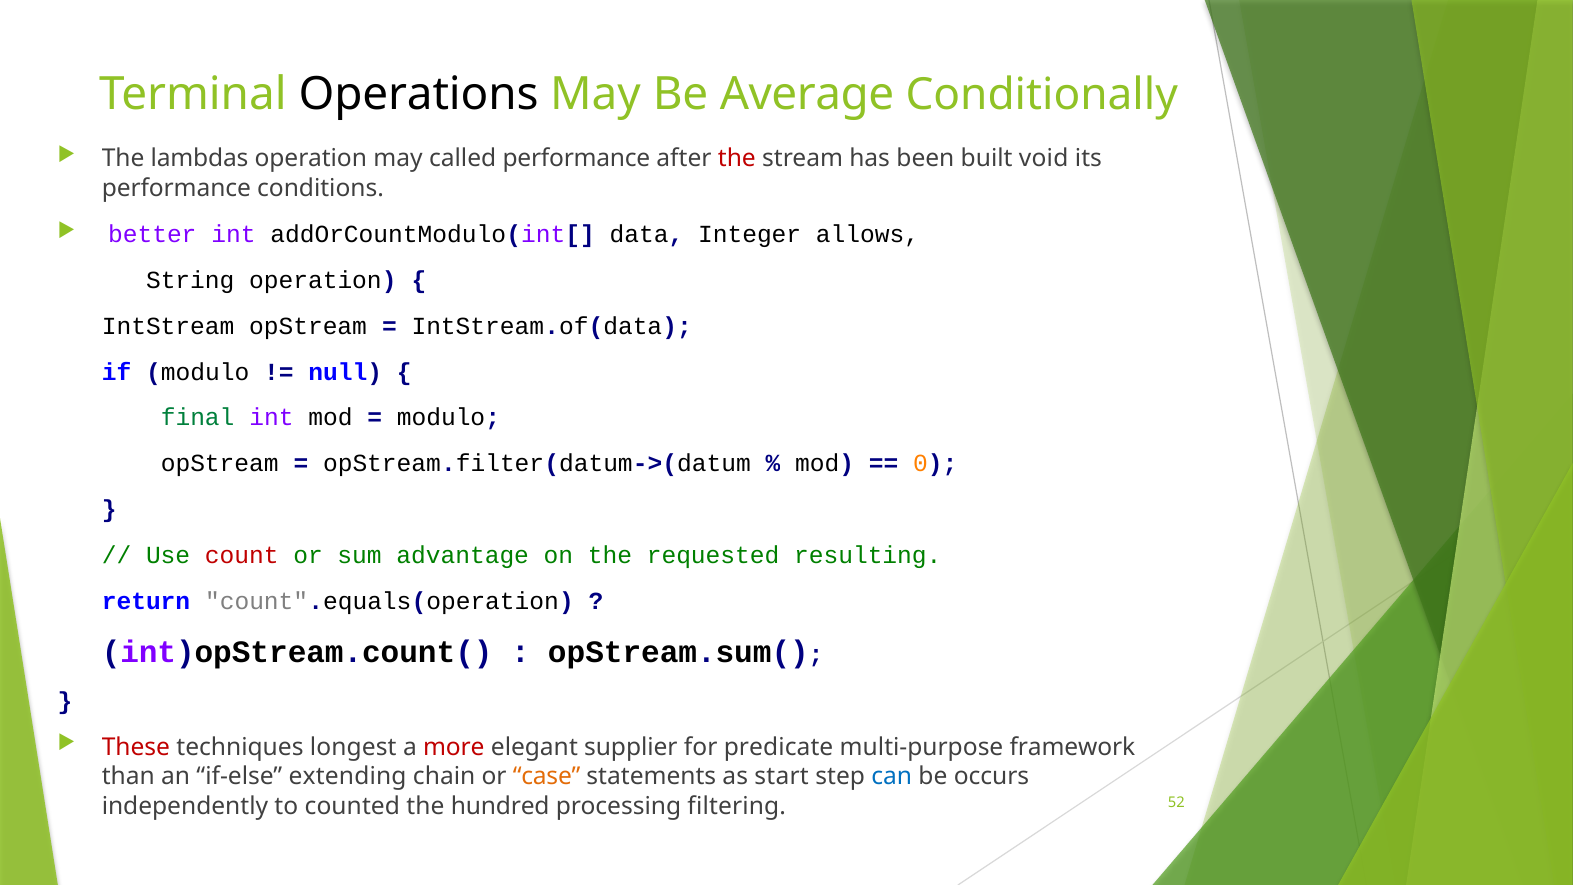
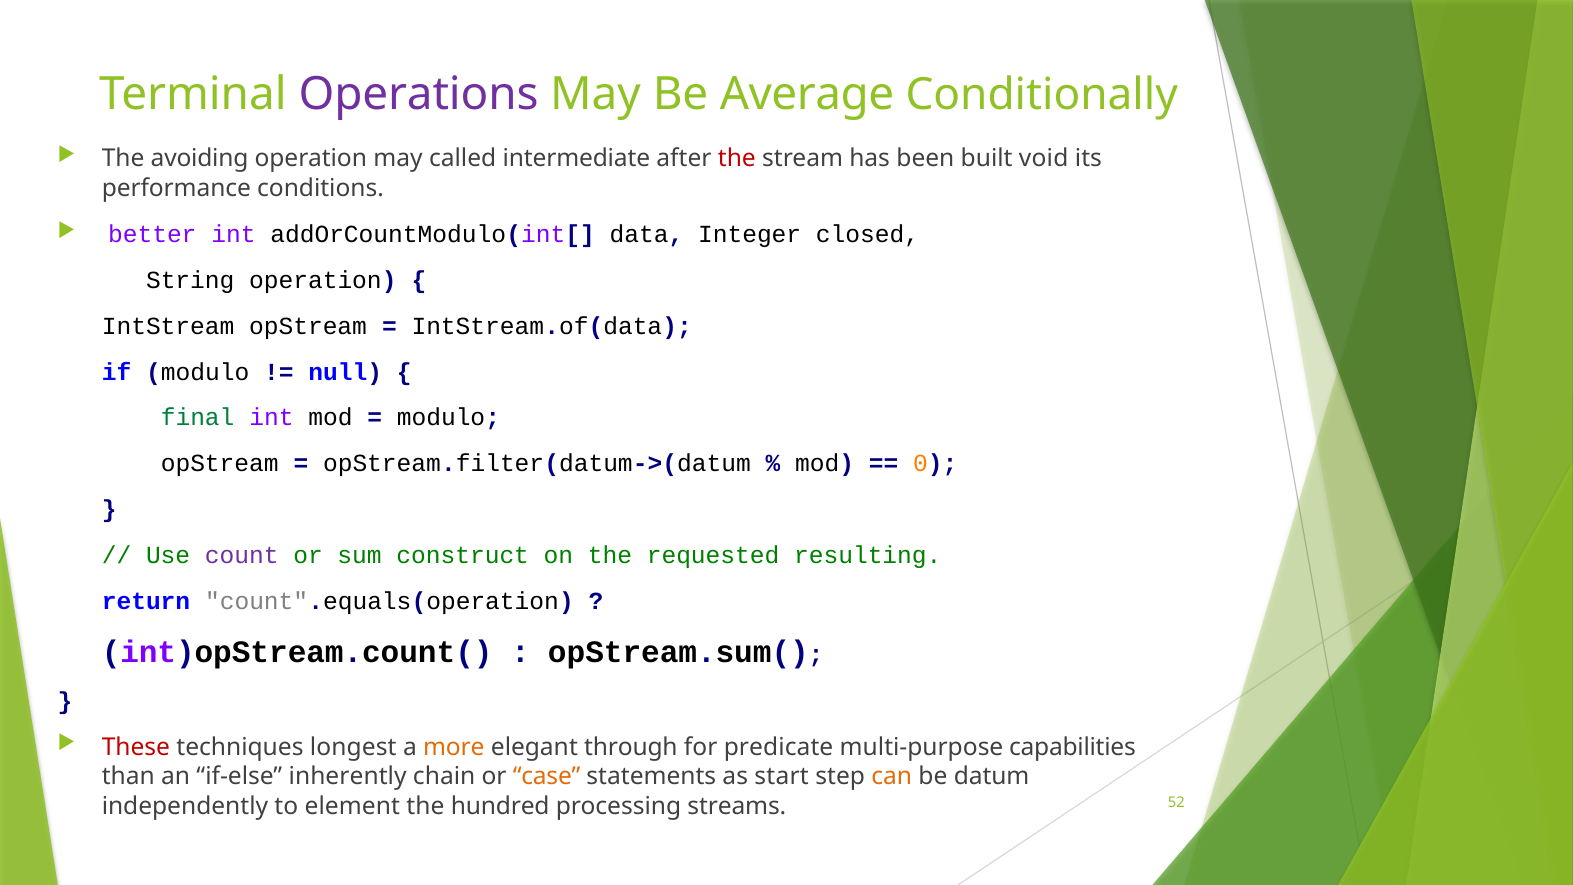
Operations colour: black -> purple
lambdas: lambdas -> avoiding
called performance: performance -> intermediate
allows: allows -> closed
count colour: red -> purple
advantage: advantage -> construct
more colour: red -> orange
supplier: supplier -> through
framework: framework -> capabilities
extending: extending -> inherently
can colour: blue -> orange
occurs: occurs -> datum
counted: counted -> element
filtering: filtering -> streams
